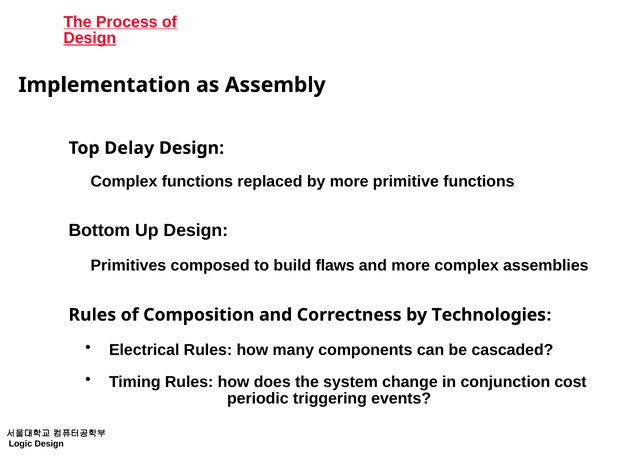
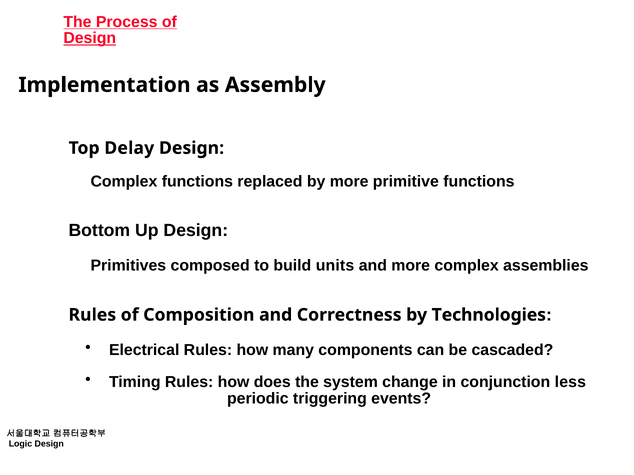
flaws: flaws -> units
cost: cost -> less
